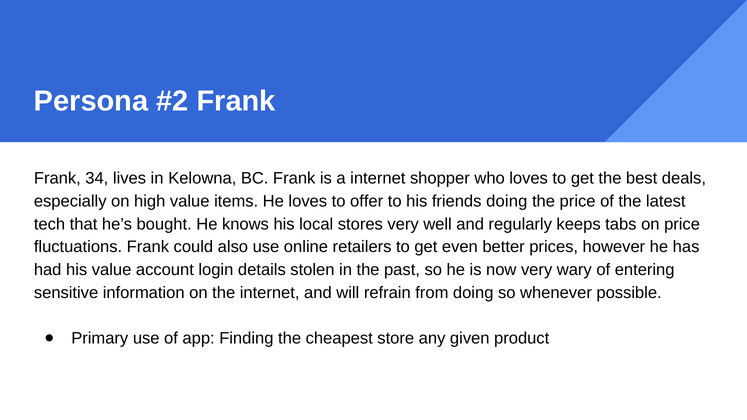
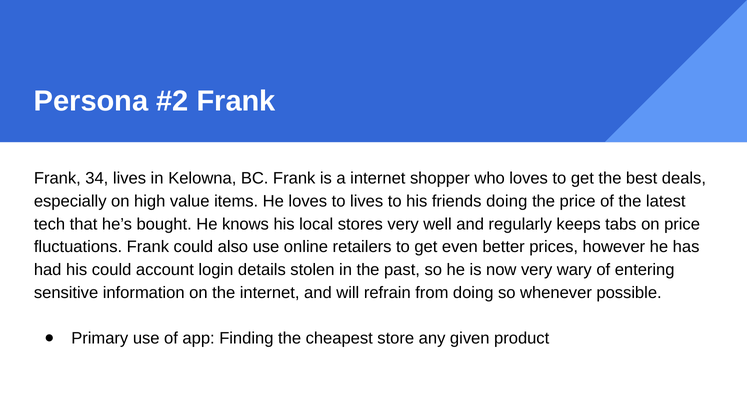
to offer: offer -> lives
his value: value -> could
